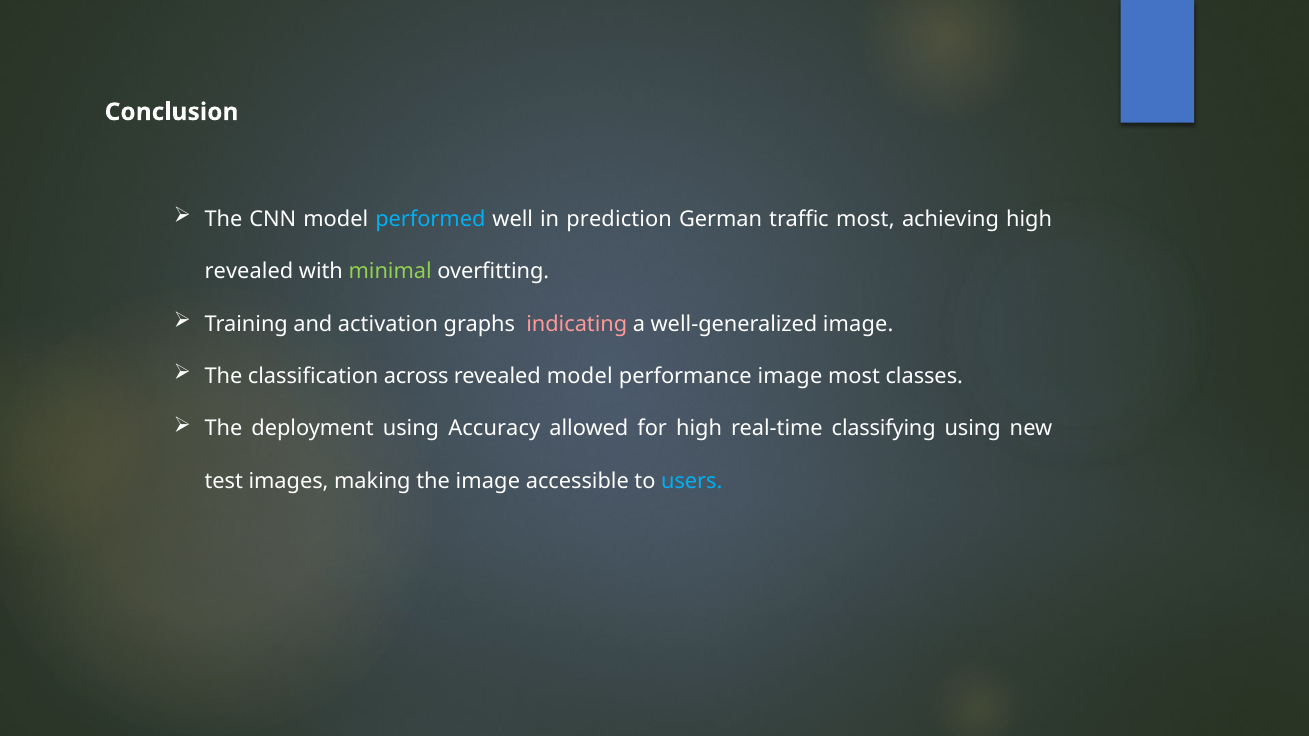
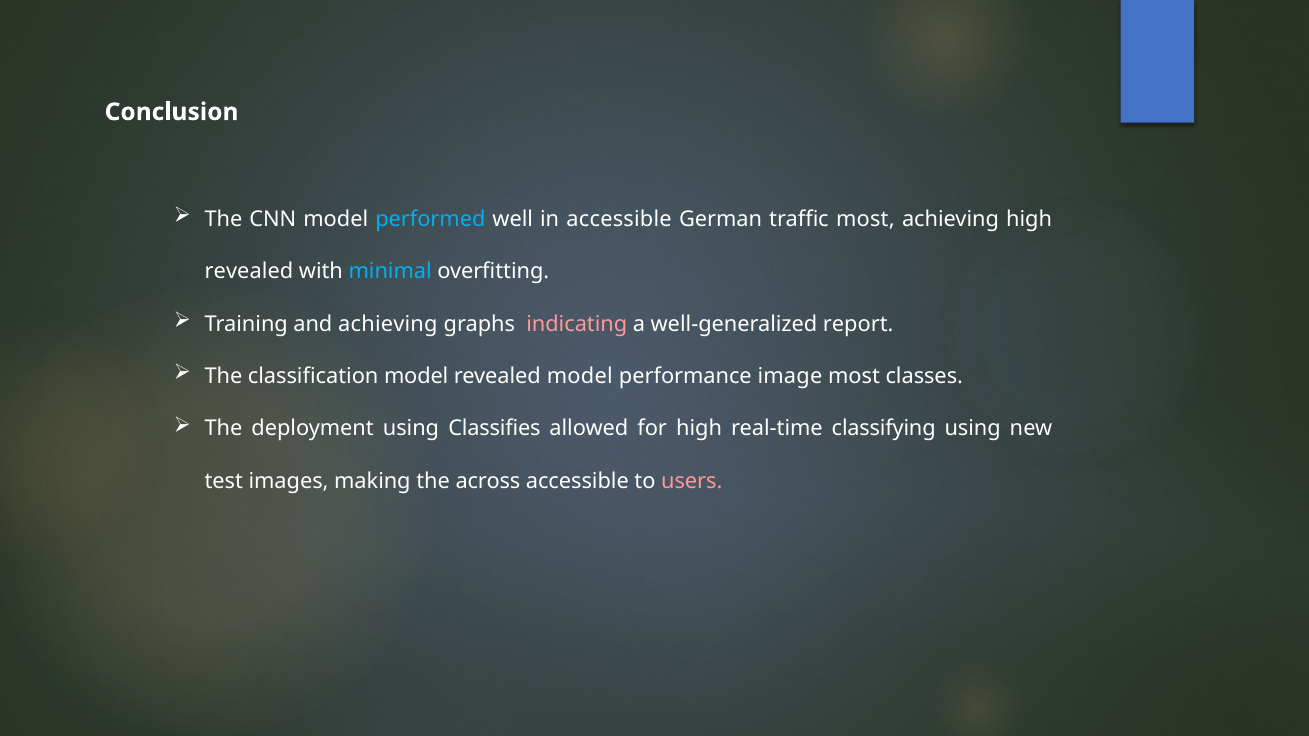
in prediction: prediction -> accessible
minimal colour: light green -> light blue
and activation: activation -> achieving
well-generalized image: image -> report
classification across: across -> model
Accuracy: Accuracy -> Classifies
the image: image -> across
users colour: light blue -> pink
